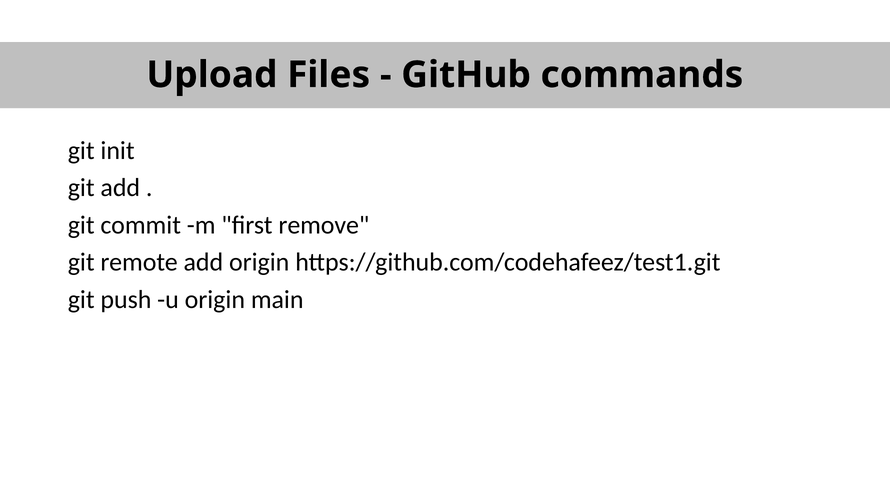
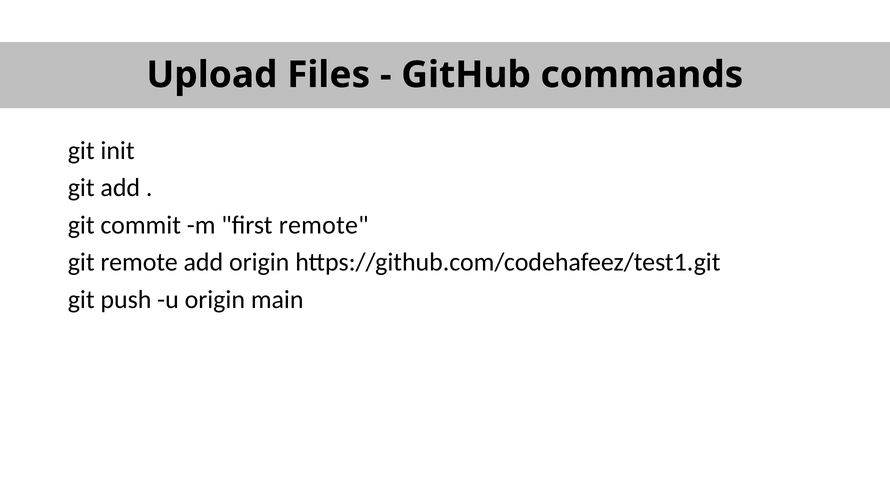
first remove: remove -> remote
